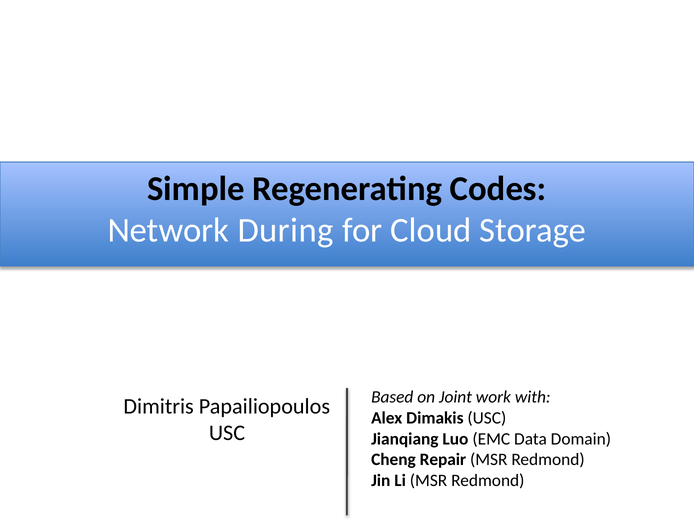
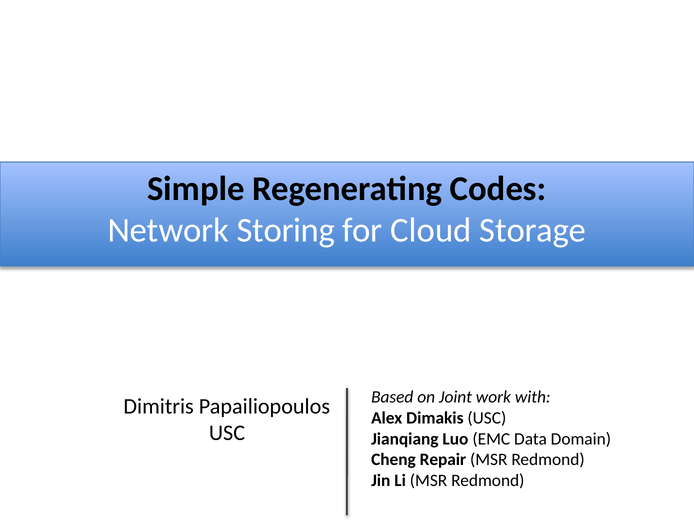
During: During -> Storing
